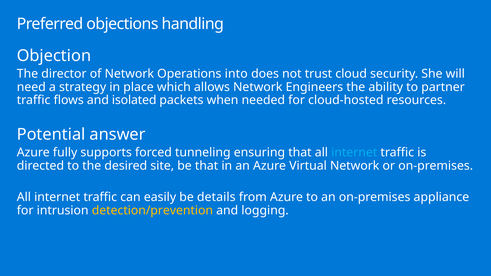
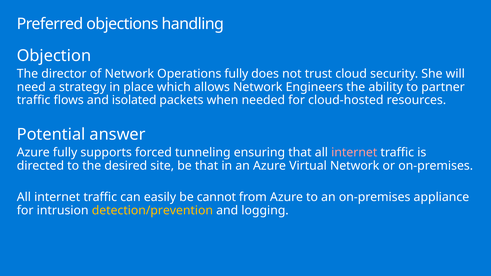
Operations into: into -> fully
internet at (354, 153) colour: light blue -> pink
details: details -> cannot
